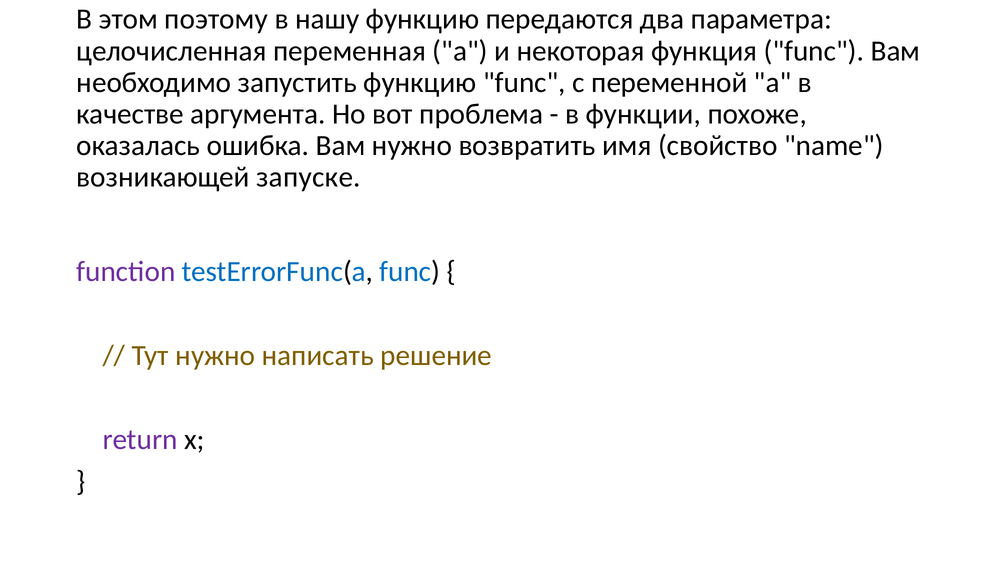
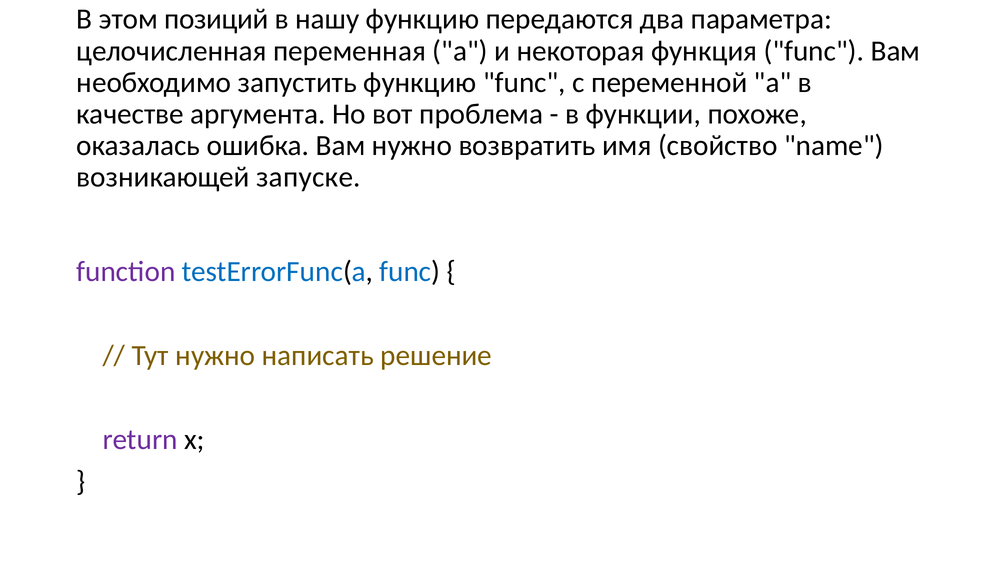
поэтому: поэтому -> позиций
